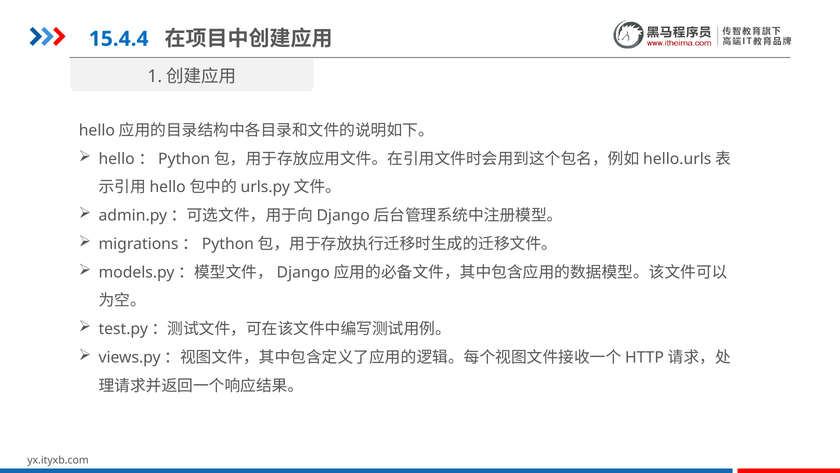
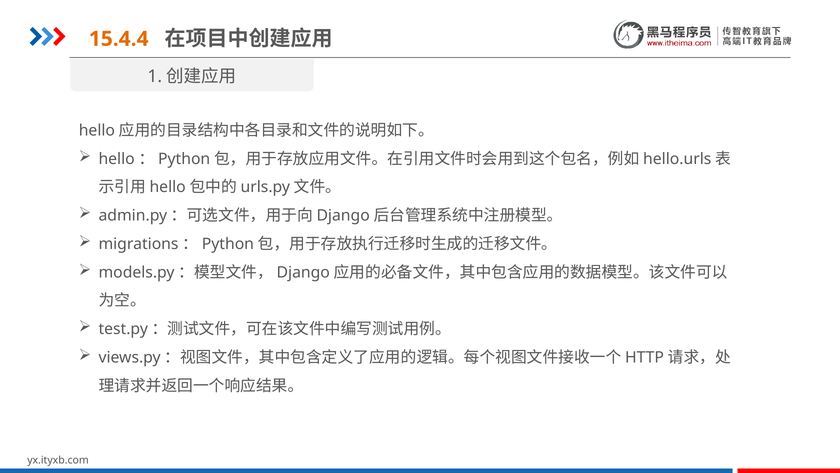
15.4.4 colour: blue -> orange
